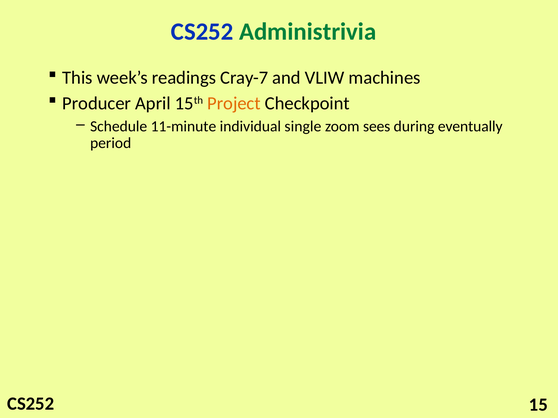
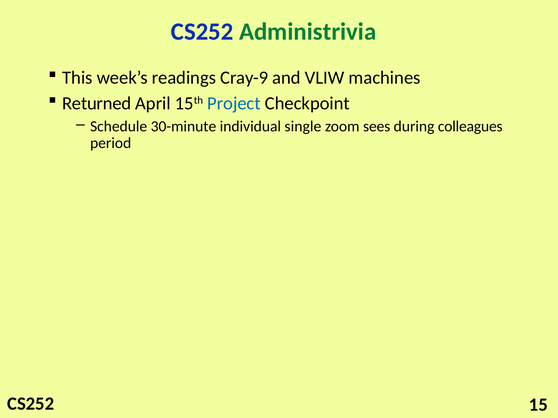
Cray-7: Cray-7 -> Cray-9
Producer: Producer -> Returned
Project colour: orange -> blue
11-minute: 11-minute -> 30-minute
eventually: eventually -> colleagues
